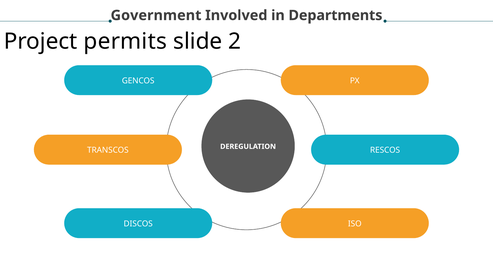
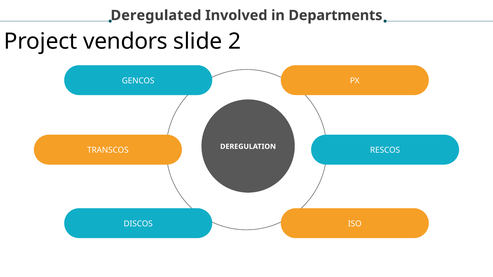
Government: Government -> Deregulated
permits: permits -> vendors
